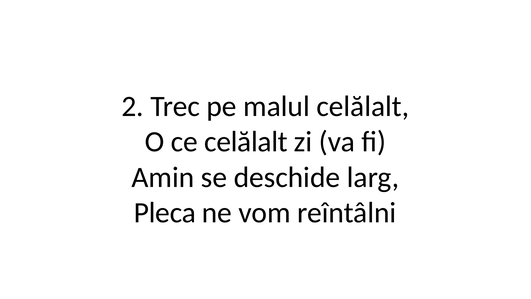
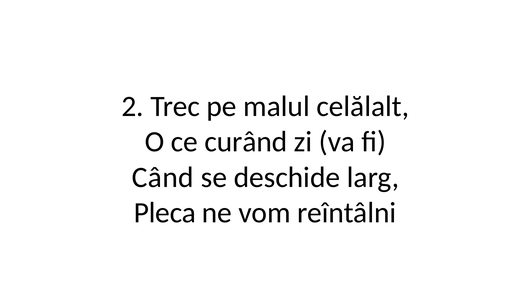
ce celălalt: celălalt -> curând
Amin: Amin -> Când
